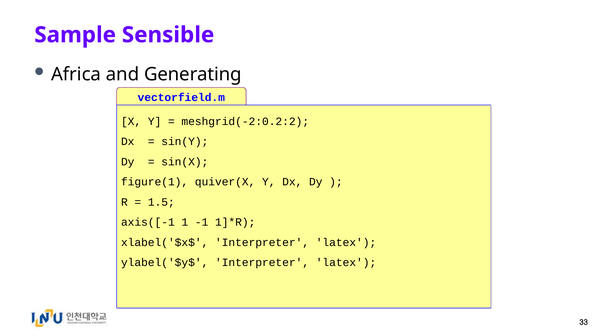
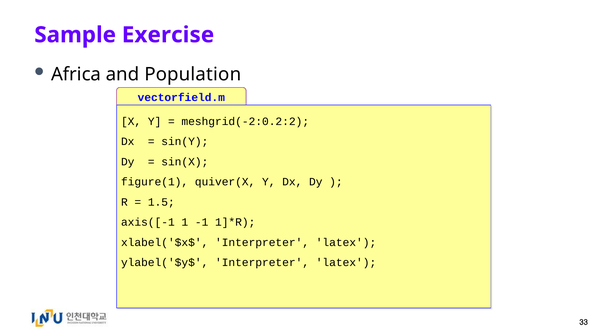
Sensible: Sensible -> Exercise
Generating: Generating -> Population
